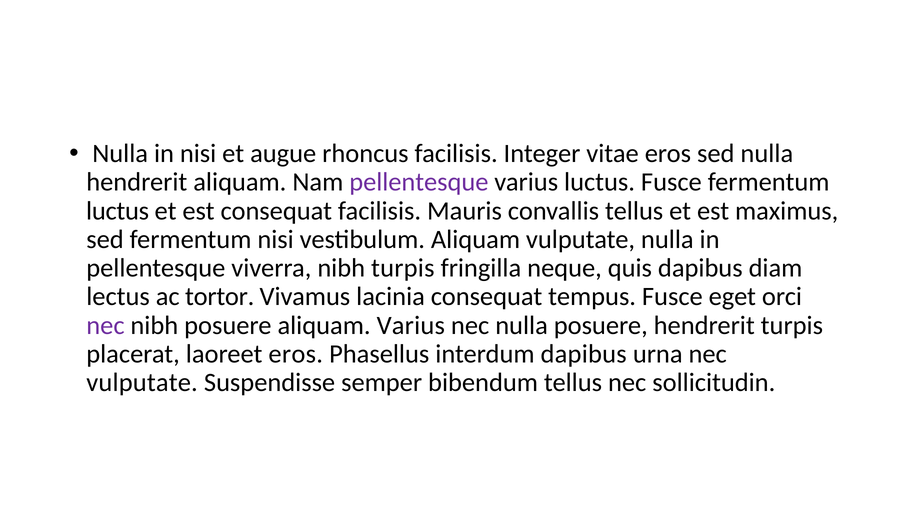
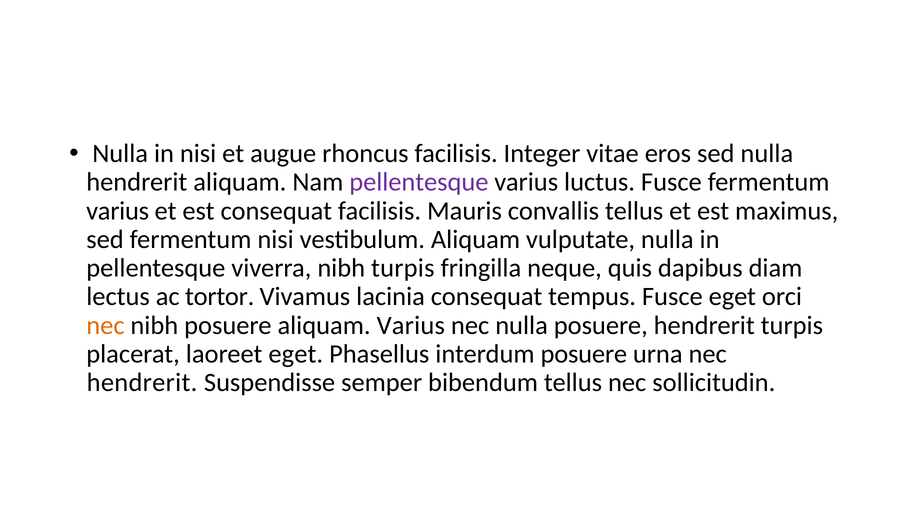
luctus at (118, 211): luctus -> varius
nec at (105, 326) colour: purple -> orange
laoreet eros: eros -> eget
interdum dapibus: dapibus -> posuere
vulputate at (142, 383): vulputate -> hendrerit
